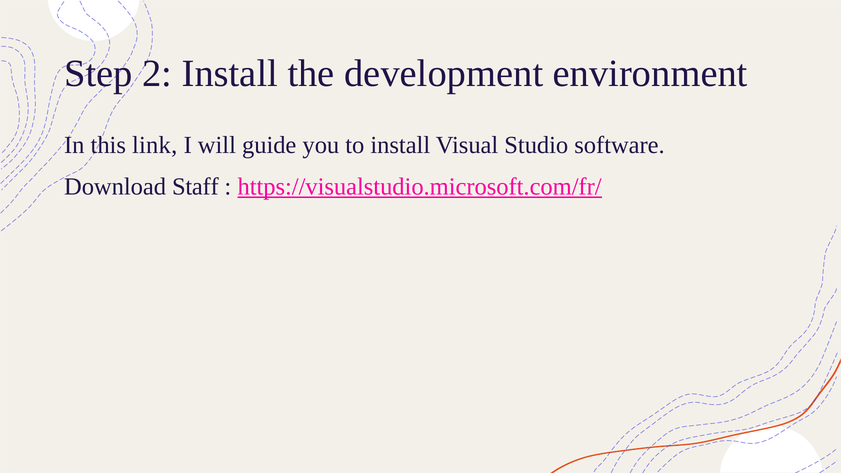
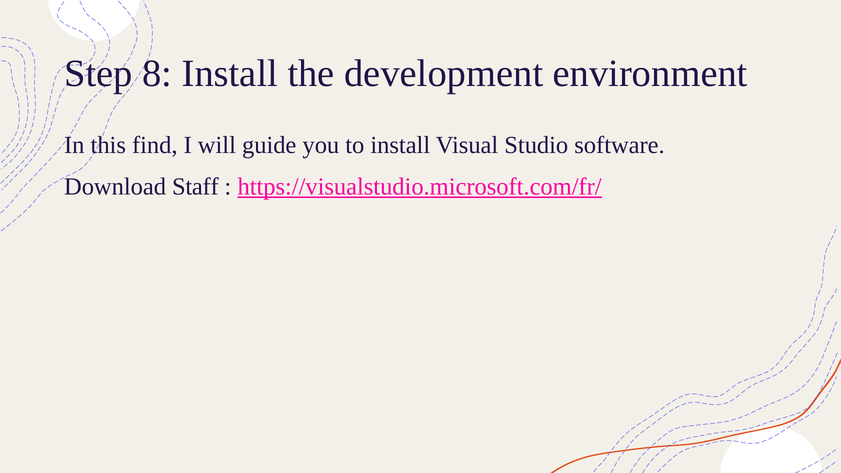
2: 2 -> 8
link: link -> find
